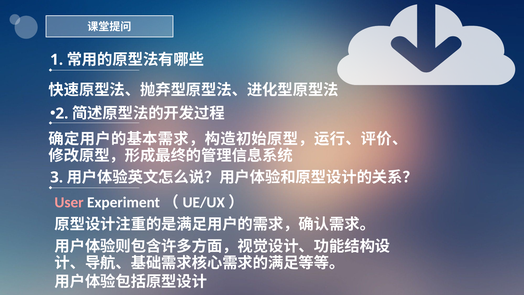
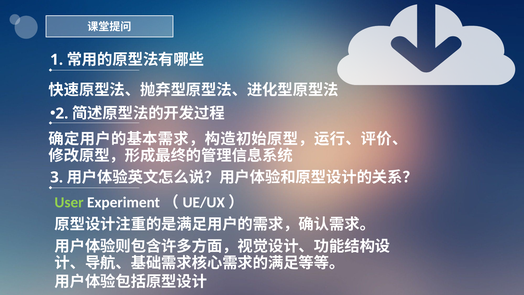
User colour: pink -> light green
